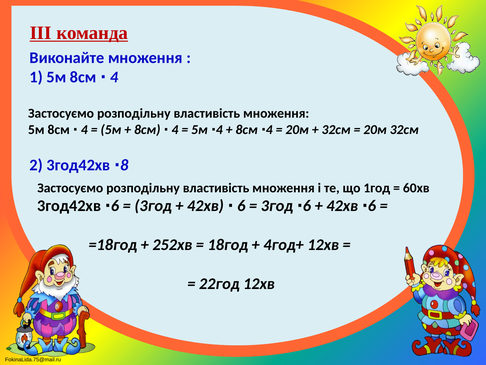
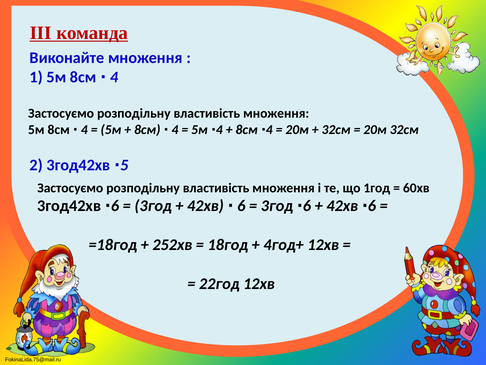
8: 8 -> 5
